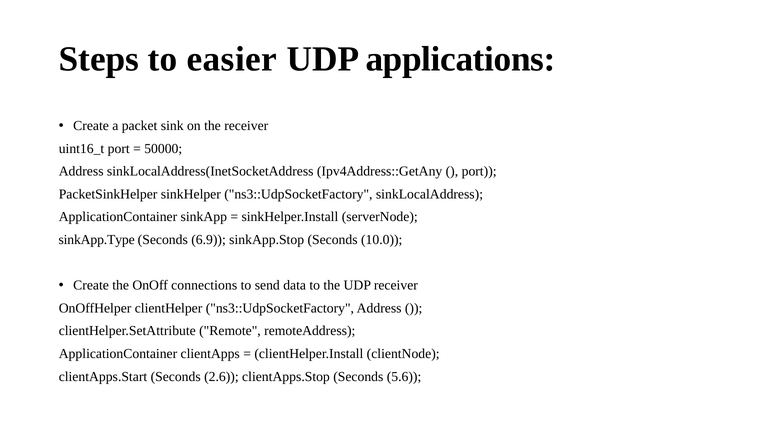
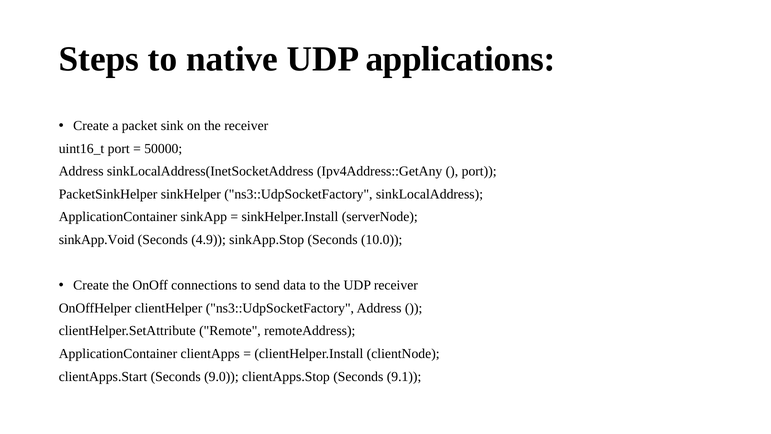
easier: easier -> native
sinkApp.Type: sinkApp.Type -> sinkApp.Void
6.9: 6.9 -> 4.9
2.6: 2.6 -> 9.0
5.6: 5.6 -> 9.1
